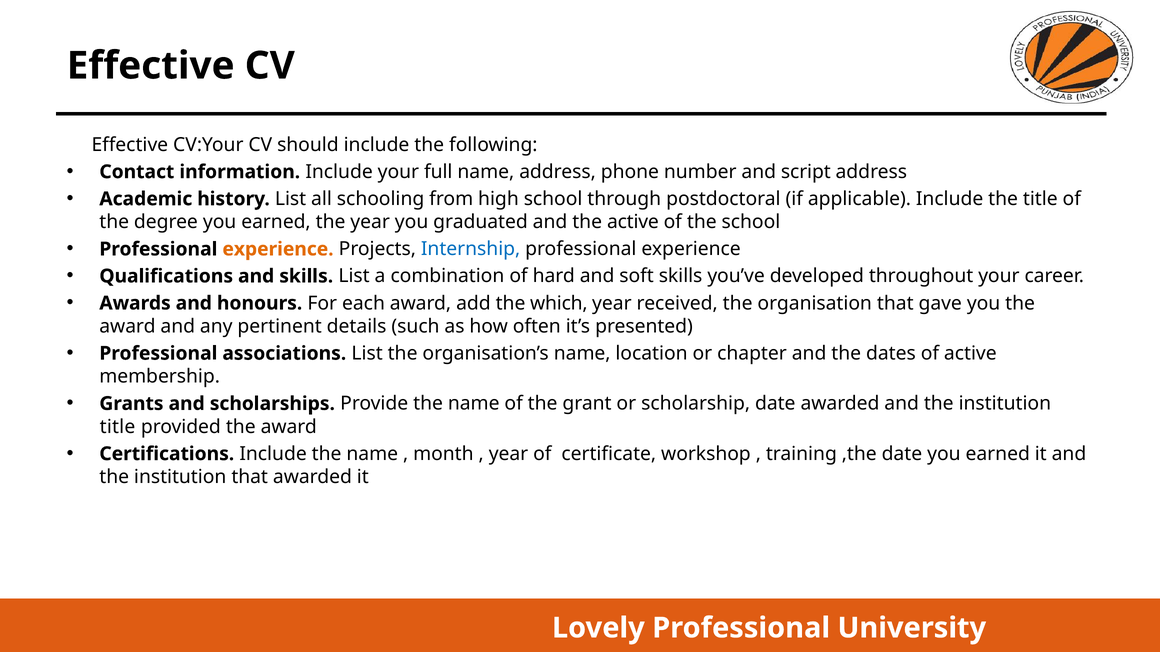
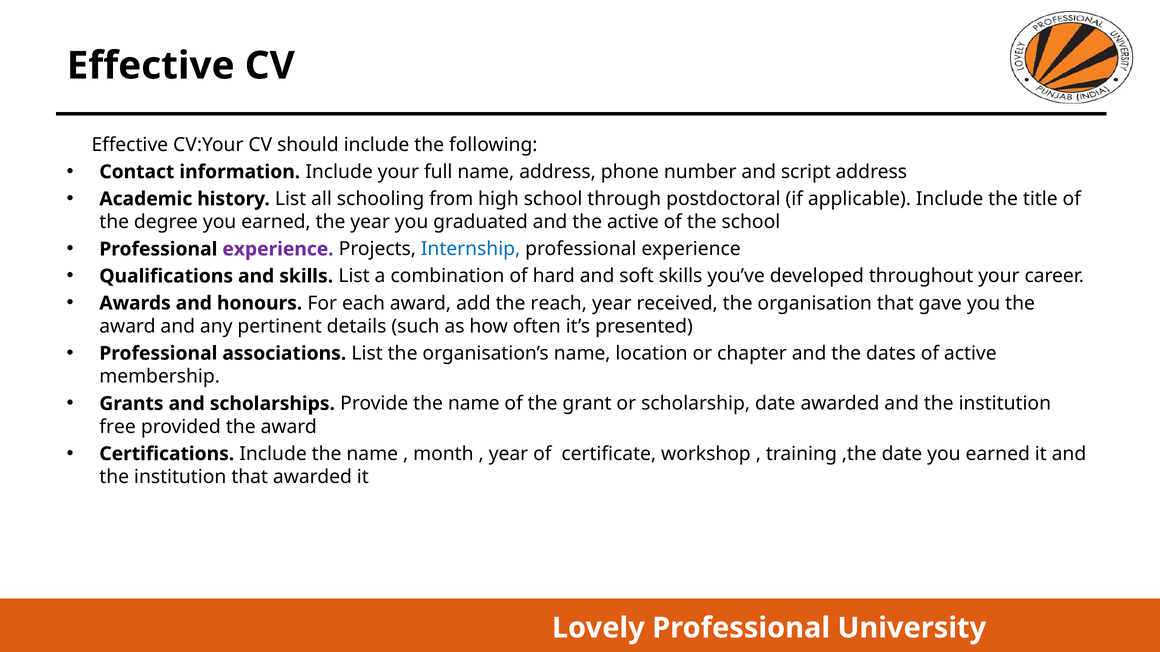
experience at (278, 249) colour: orange -> purple
which: which -> reach
title at (118, 427): title -> free
